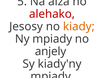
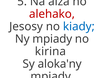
kiady colour: orange -> blue
anjely: anjely -> kirina
kiady'ny: kiady'ny -> aloka'ny
